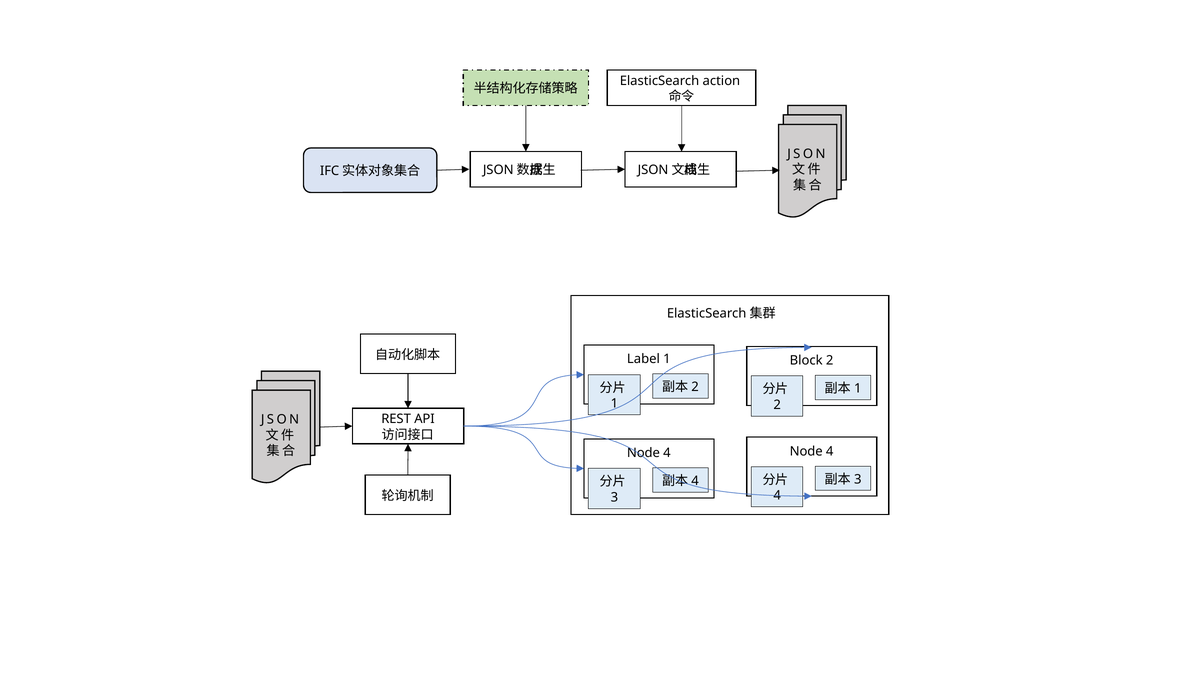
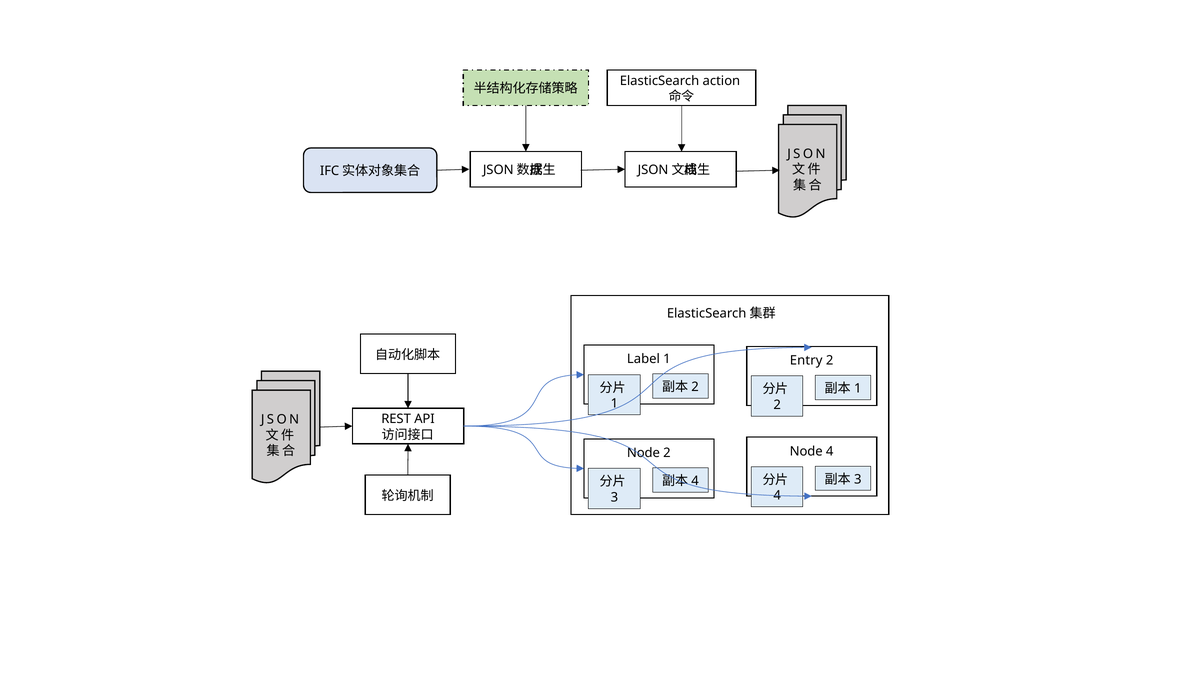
Block: Block -> Entry
4 at (667, 453): 4 -> 2
